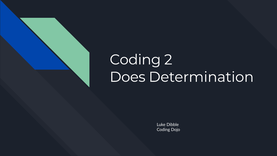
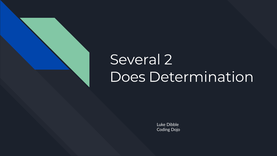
Coding at (135, 60): Coding -> Several
